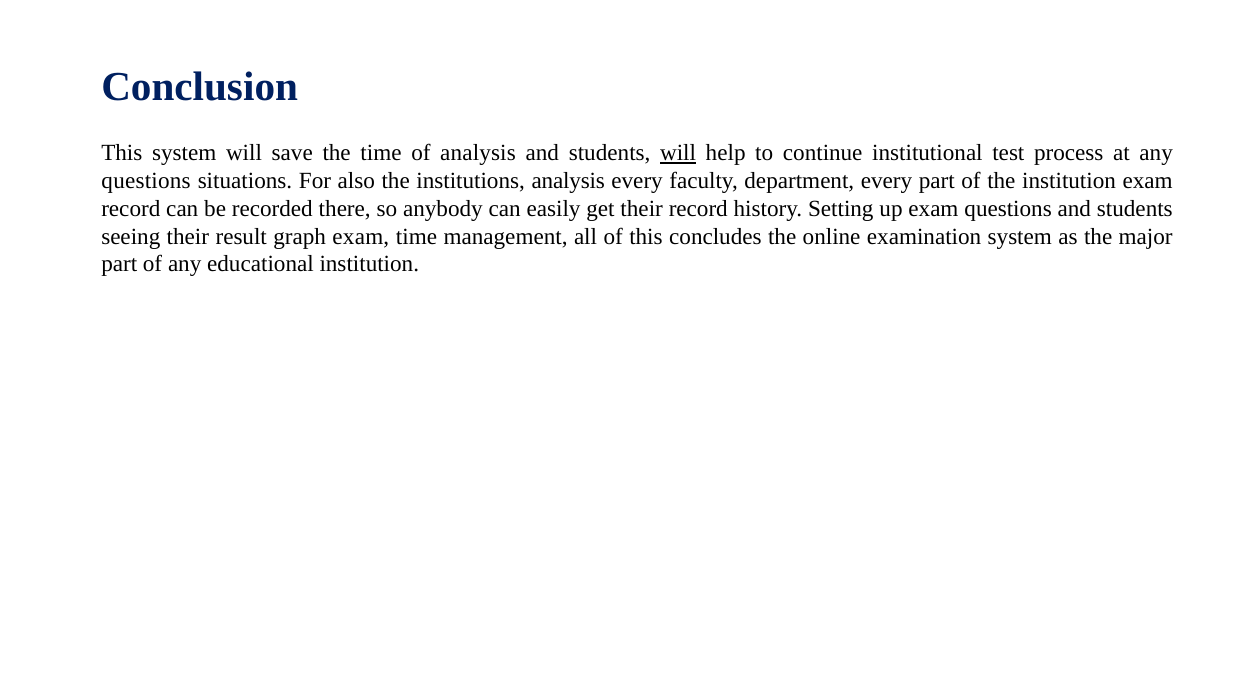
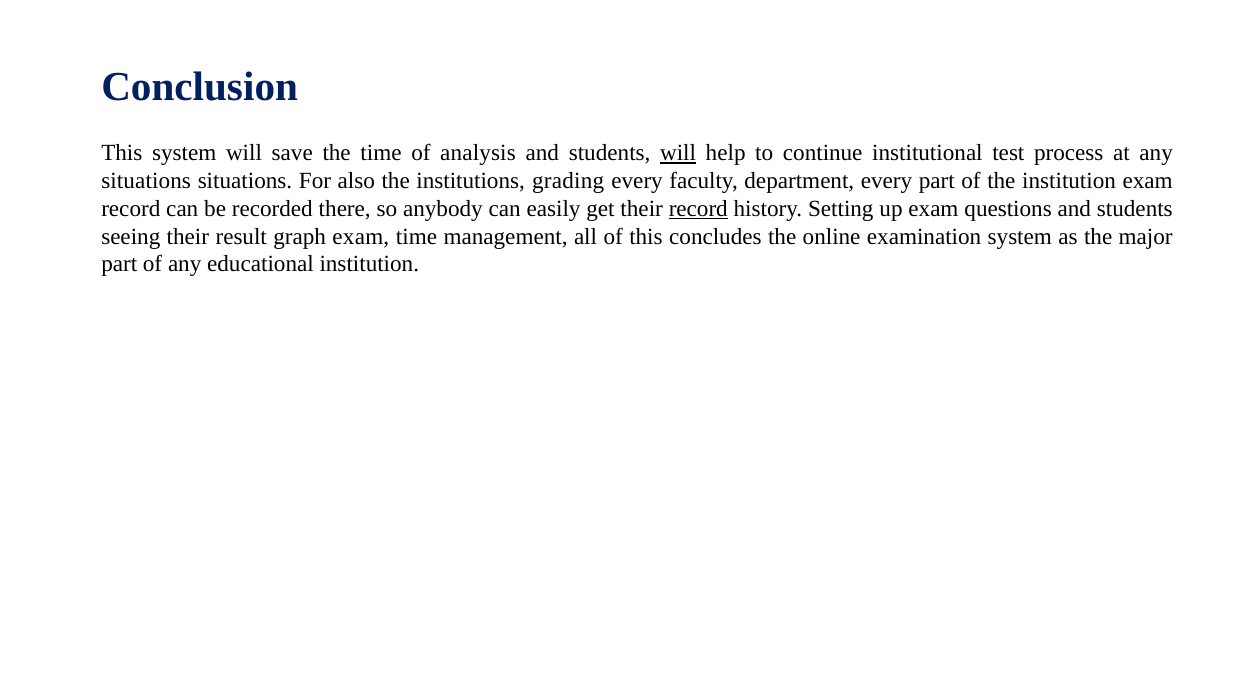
questions at (146, 181): questions -> situations
institutions analysis: analysis -> grading
record at (698, 209) underline: none -> present
